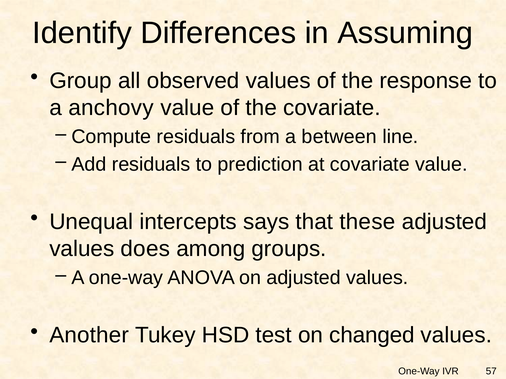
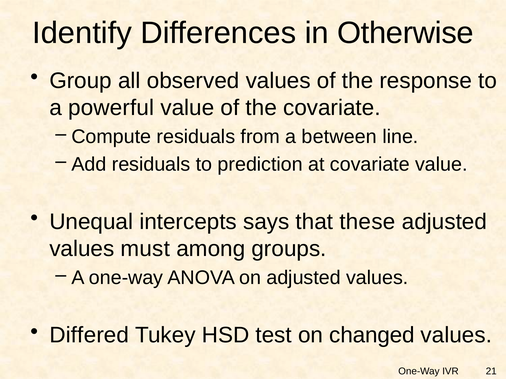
Assuming: Assuming -> Otherwise
anchovy: anchovy -> powerful
does: does -> must
Another: Another -> Differed
57: 57 -> 21
